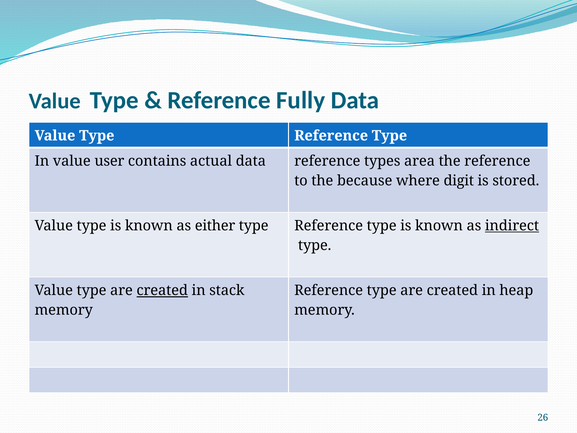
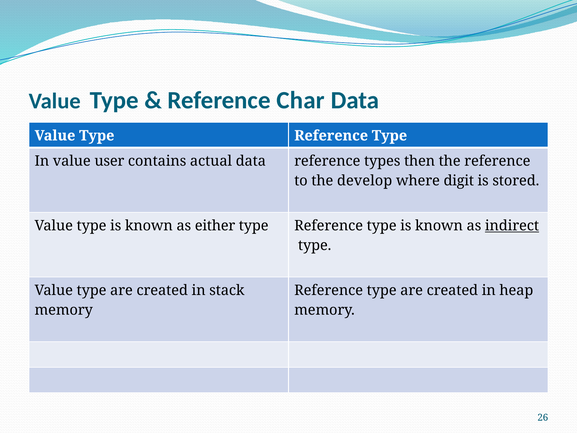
Fully: Fully -> Char
area: area -> then
because: because -> develop
created at (162, 290) underline: present -> none
